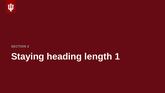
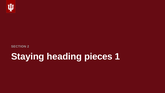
length: length -> pieces
